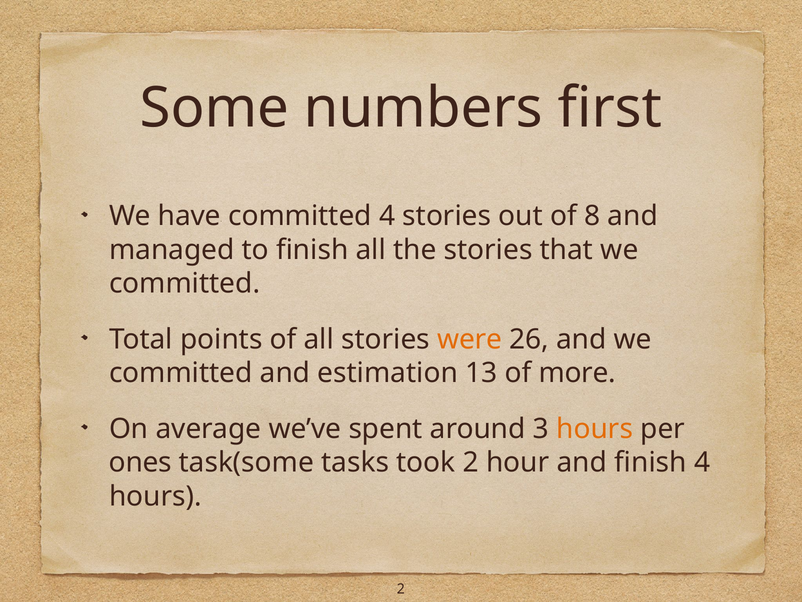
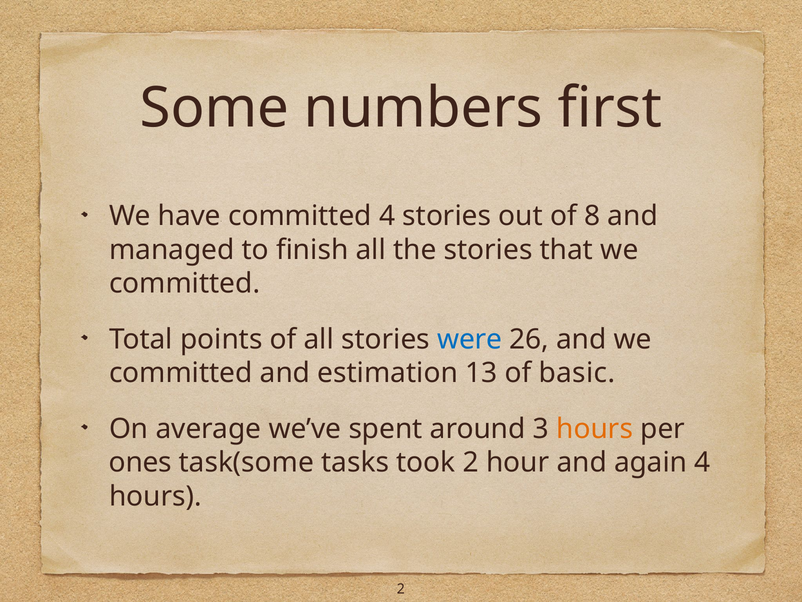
were colour: orange -> blue
more: more -> basic
and finish: finish -> again
